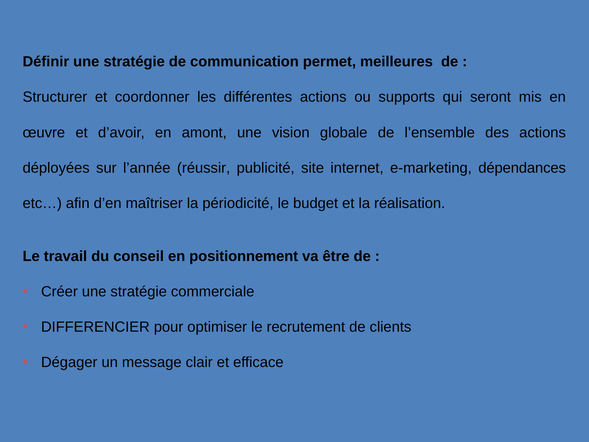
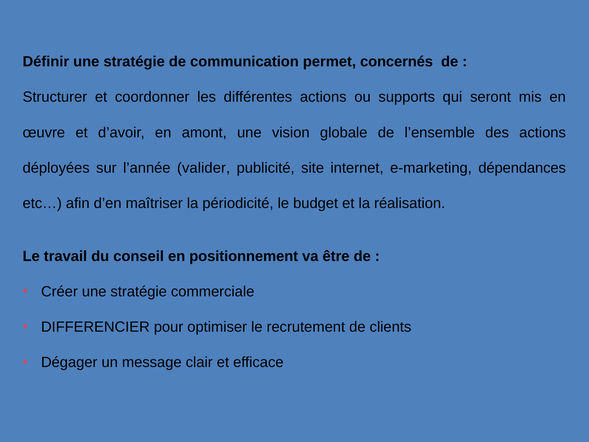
meilleures: meilleures -> concernés
réussir: réussir -> valider
